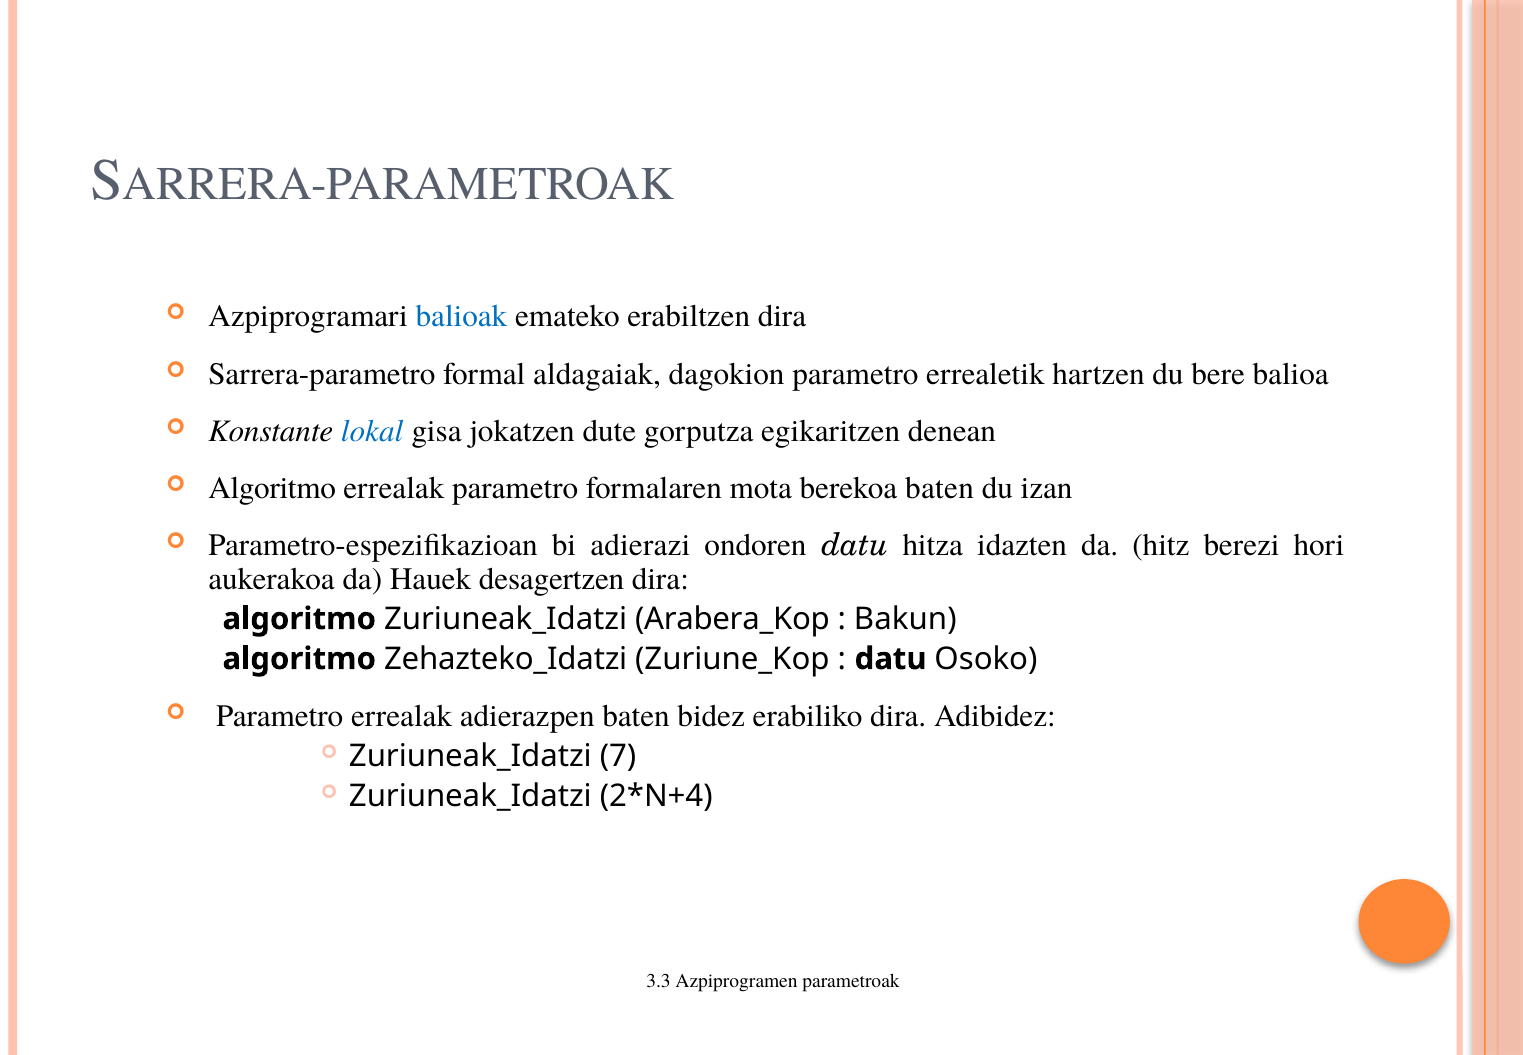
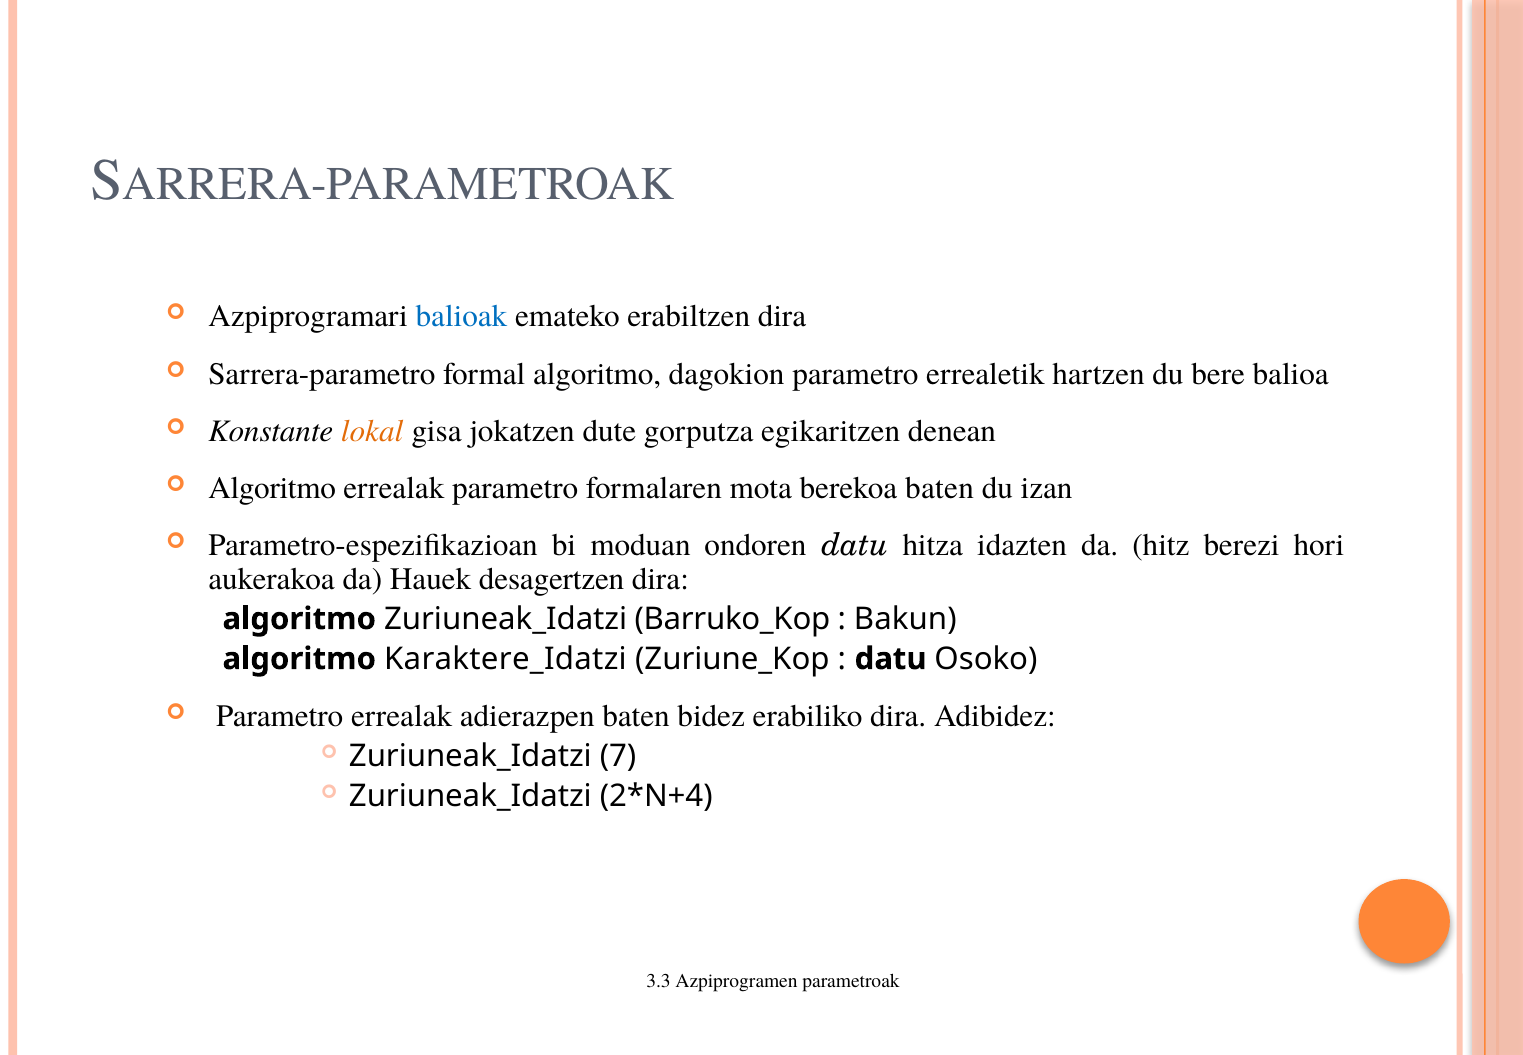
formal aldagaiak: aldagaiak -> algoritmo
lokal colour: blue -> orange
adierazi: adierazi -> moduan
Arabera_Kop: Arabera_Kop -> Barruko_Kop
Zehazteko_Idatzi: Zehazteko_Idatzi -> Karaktere_Idatzi
